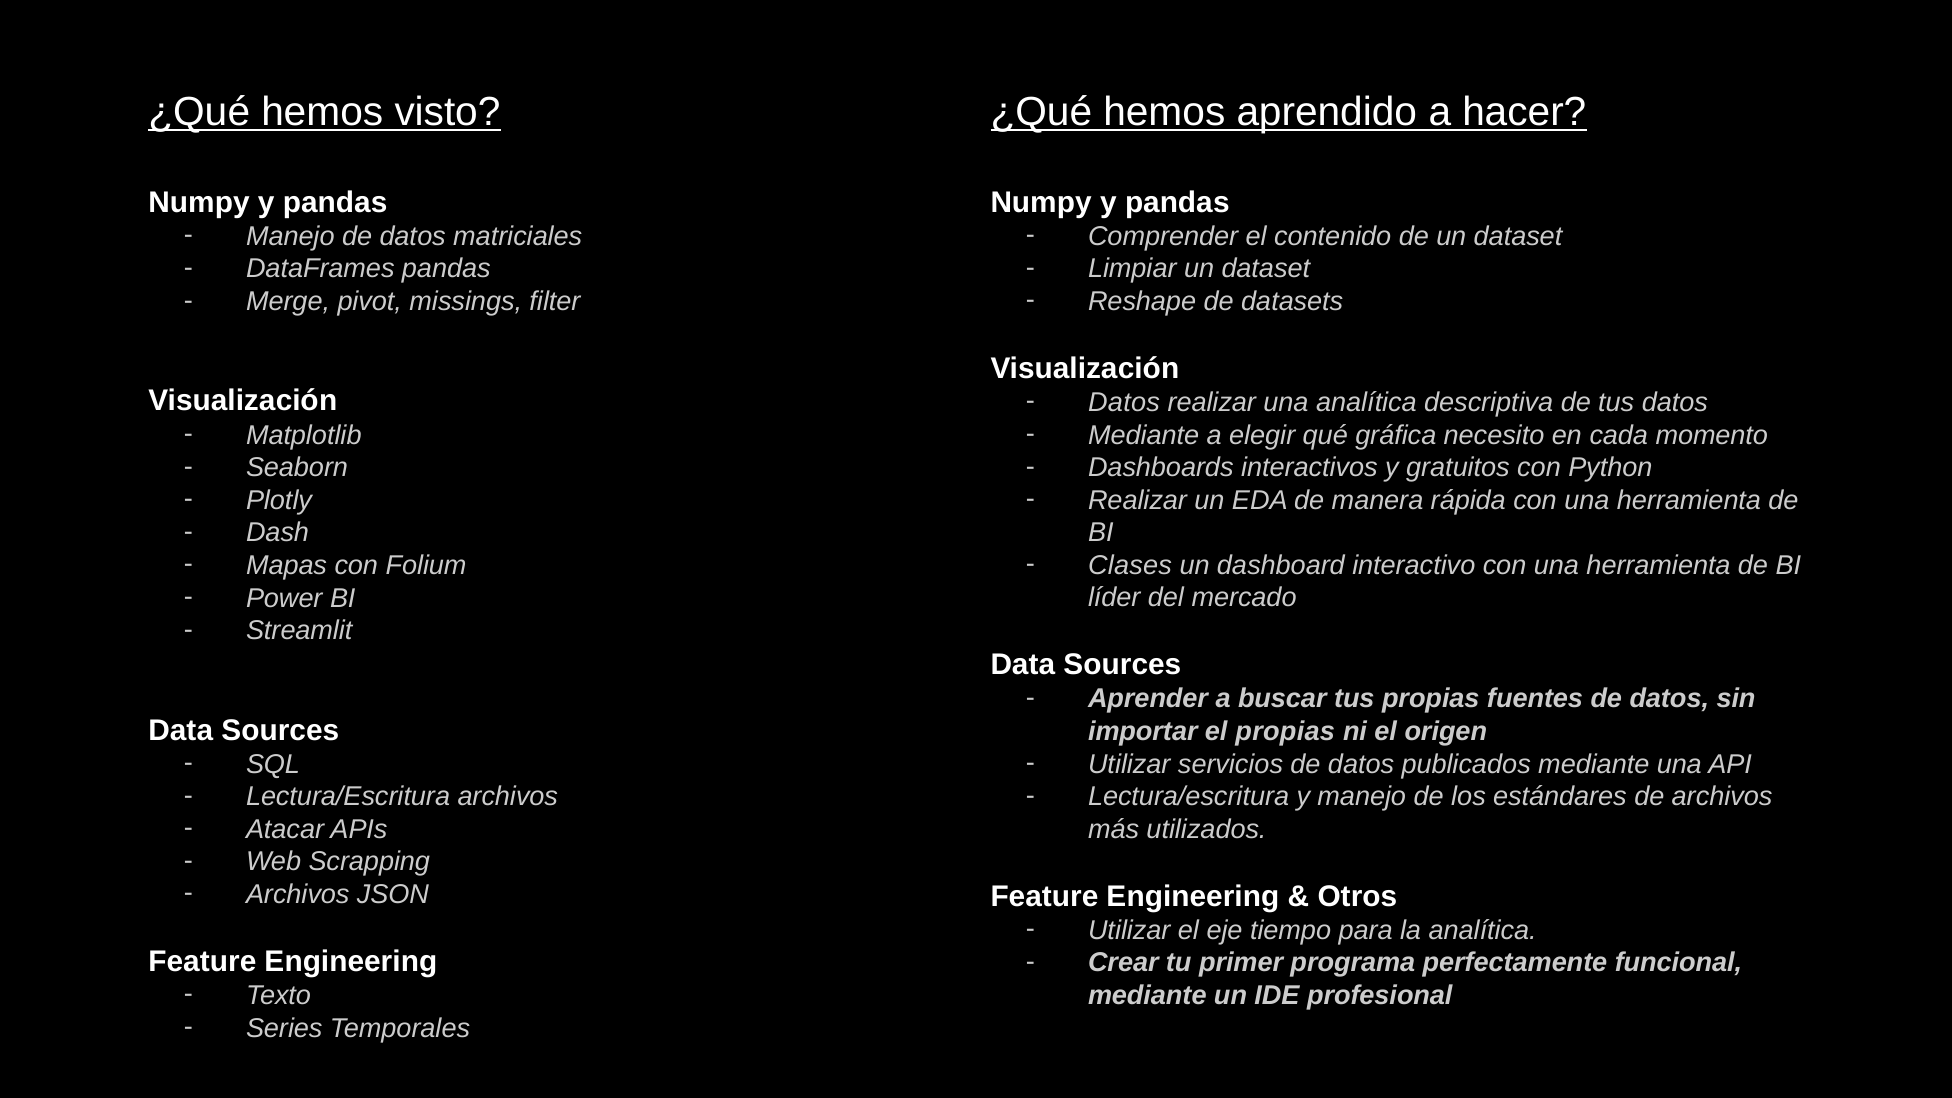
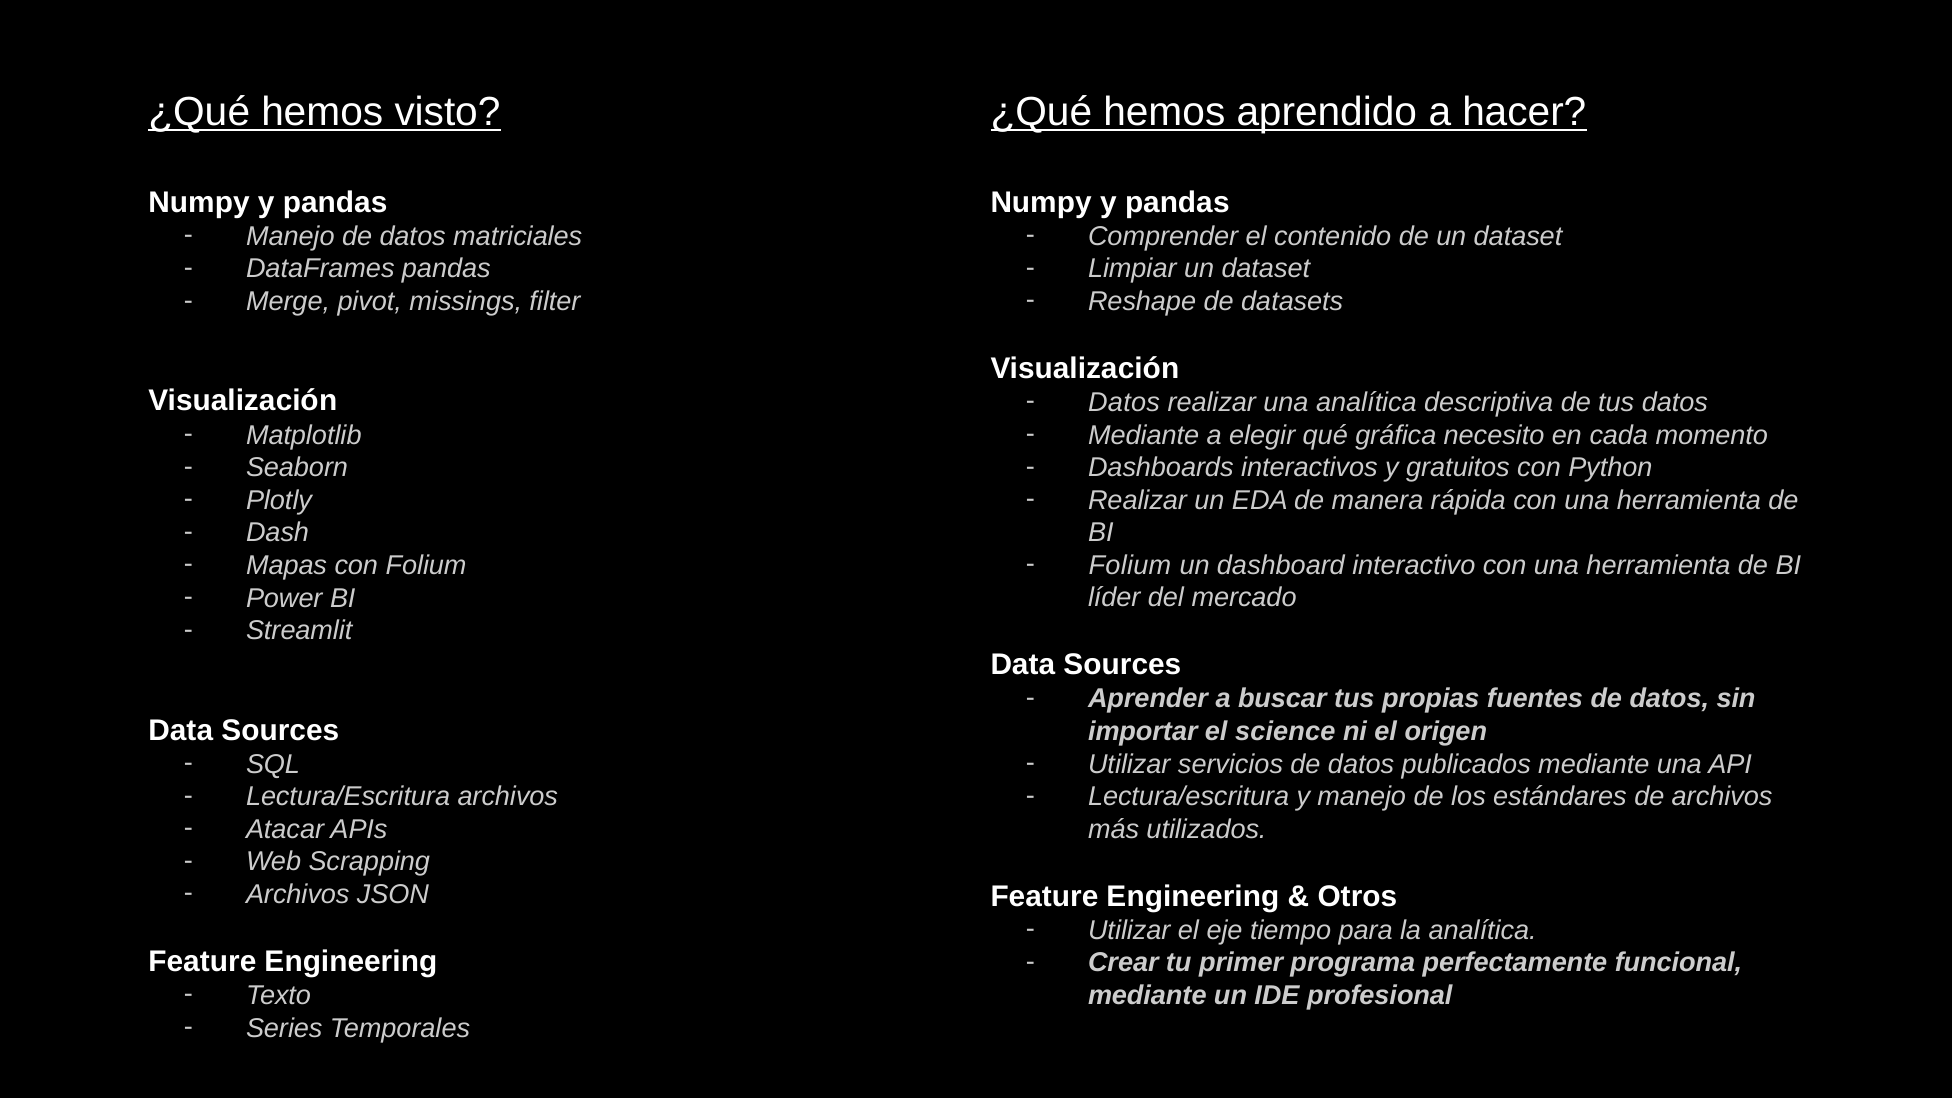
Clases at (1130, 565): Clases -> Folium
el propias: propias -> science
